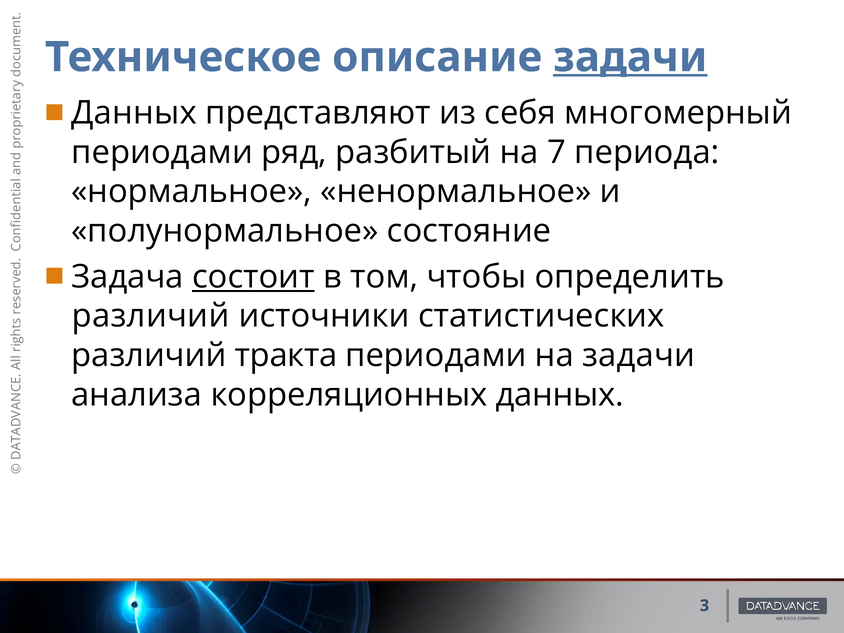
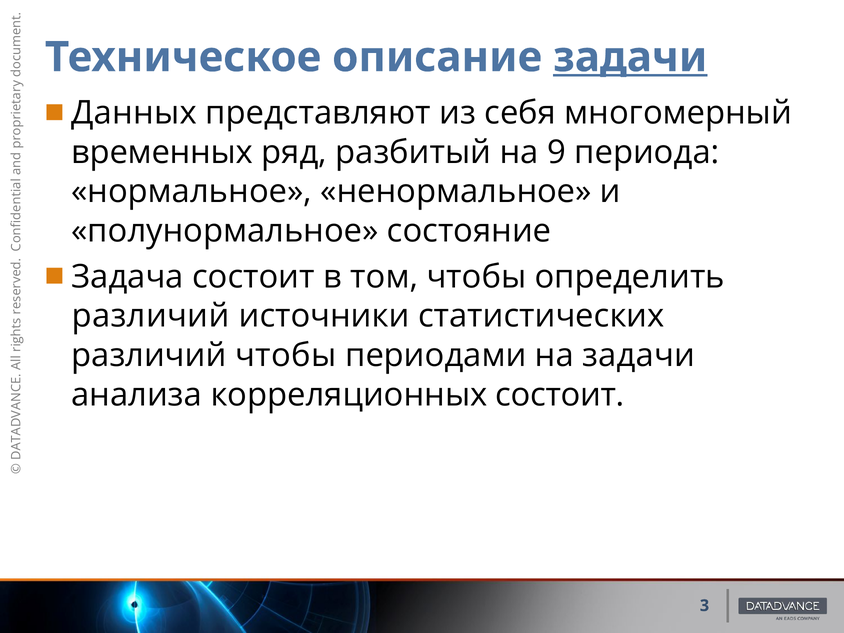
периодами at (162, 152): периодами -> временных
7: 7 -> 9
состоит at (253, 277) underline: present -> none
различий тракта: тракта -> чтобы
корреляционных данных: данных -> состоит
